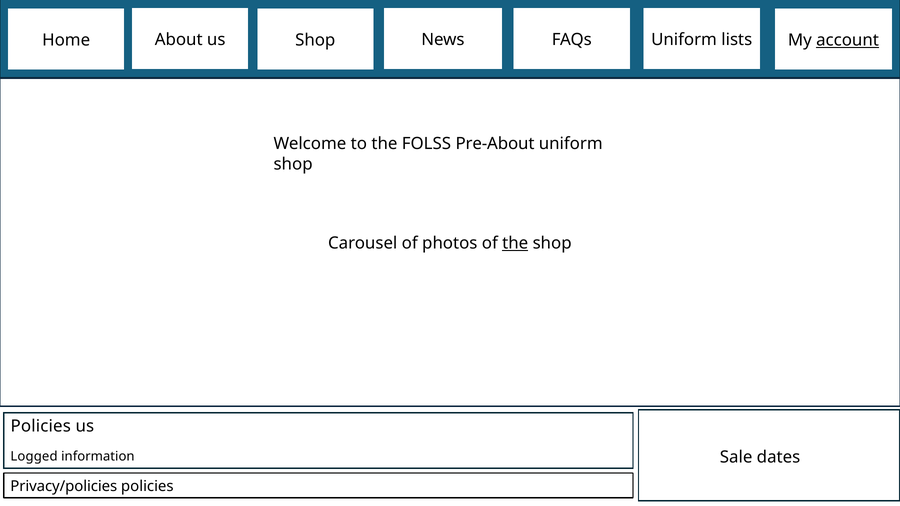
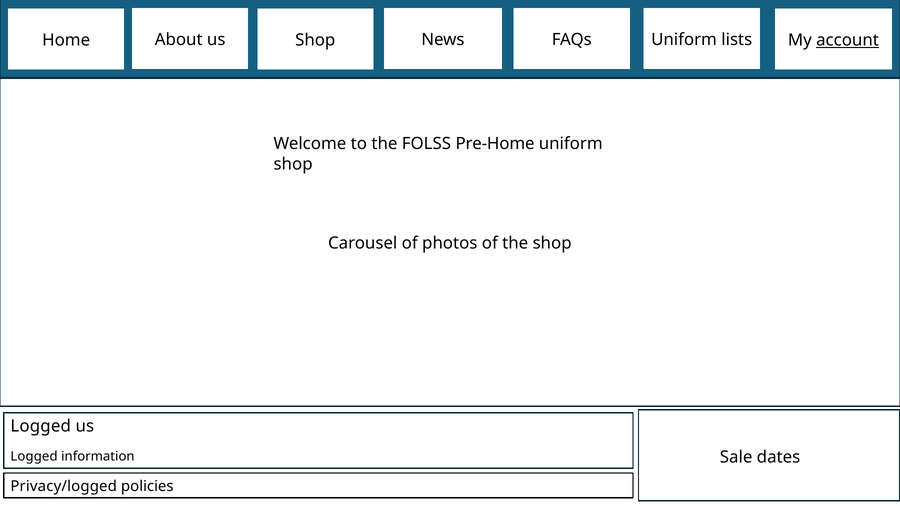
Pre-About: Pre-About -> Pre-Home
the at (515, 244) underline: present -> none
Policies at (41, 426): Policies -> Logged
Privacy/policies: Privacy/policies -> Privacy/logged
